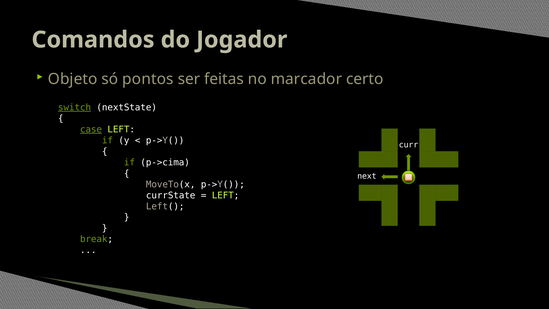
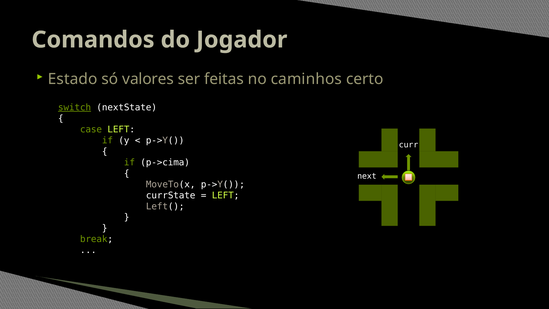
Objeto: Objeto -> Estado
pontos: pontos -> valores
marcador: marcador -> caminhos
case underline: present -> none
